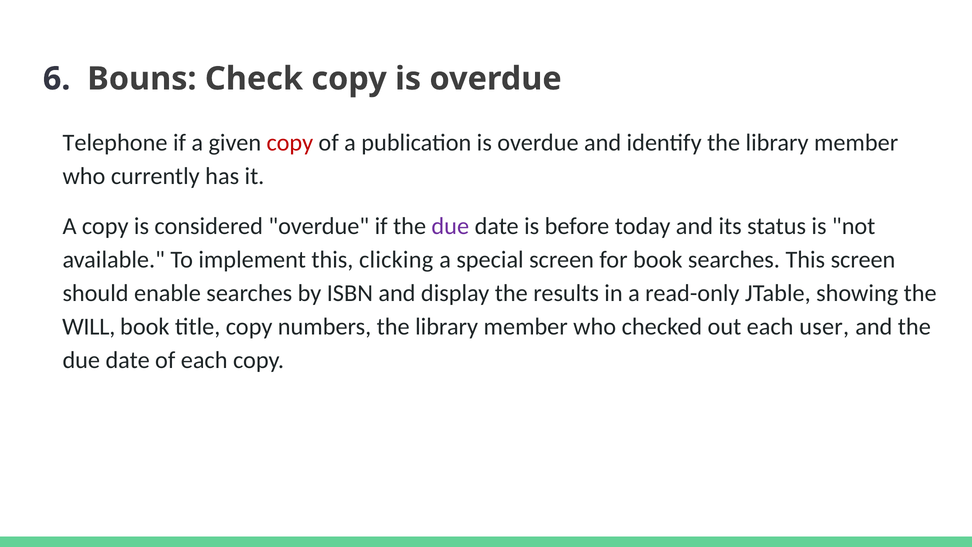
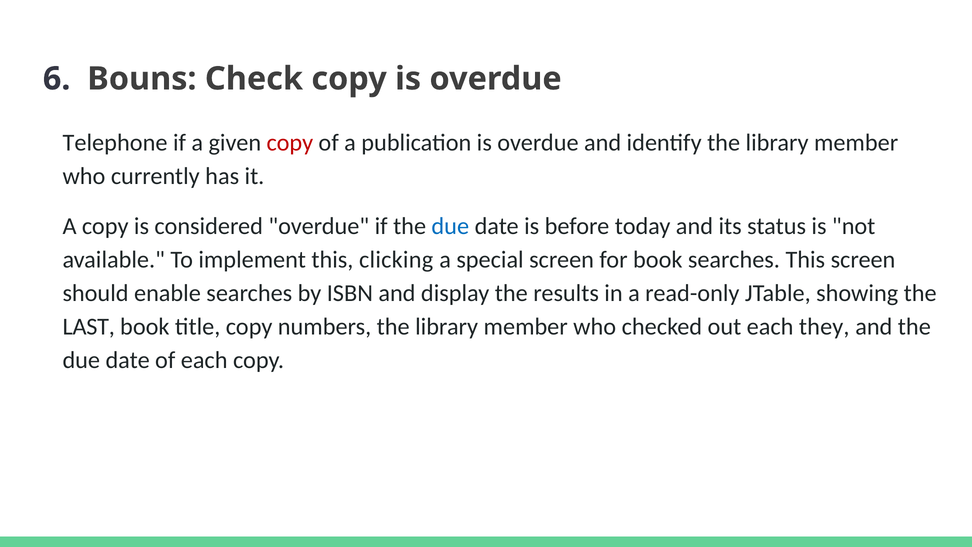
due at (450, 226) colour: purple -> blue
WILL: WILL -> LAST
user: user -> they
